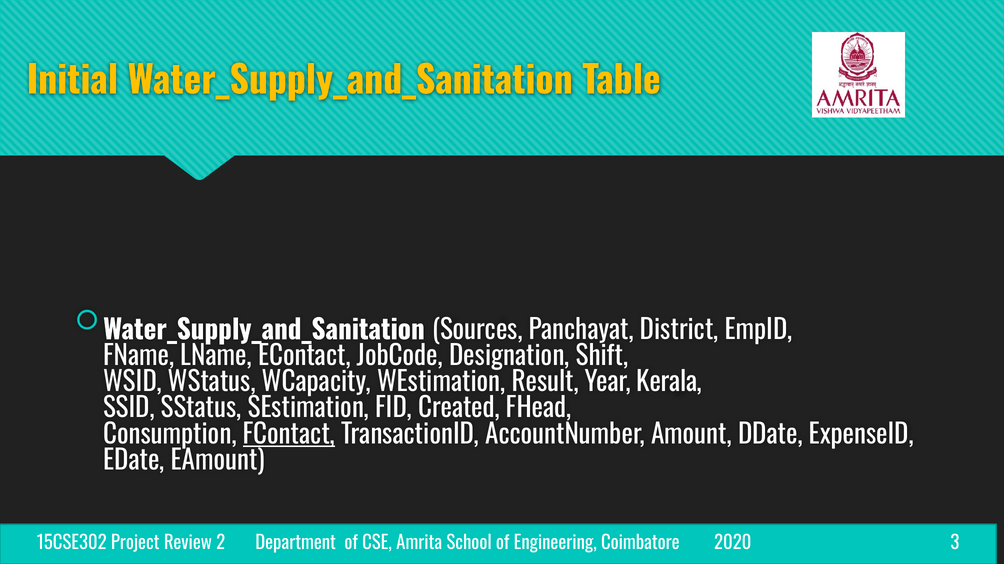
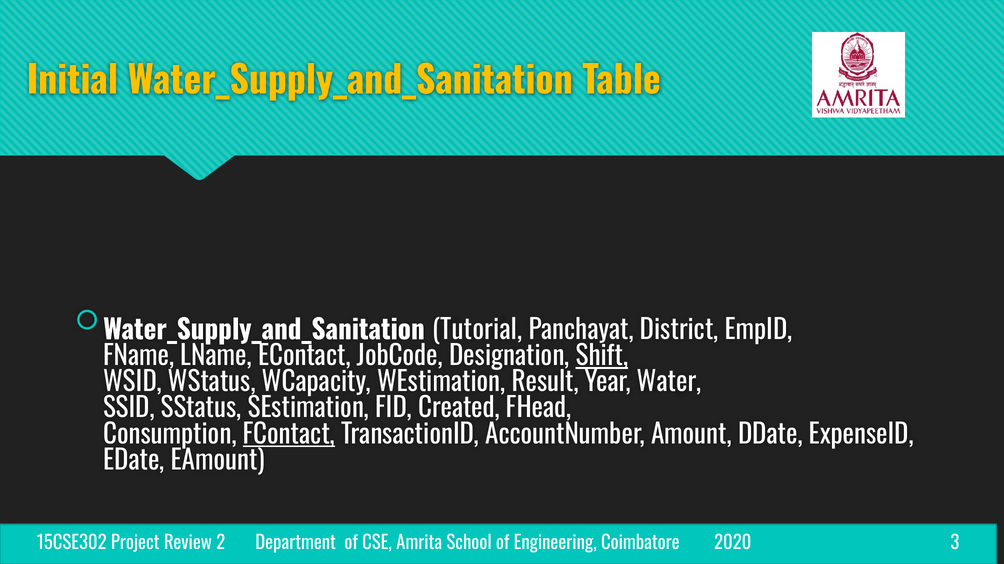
Sources: Sources -> Tutorial
Shift underline: none -> present
Kerala: Kerala -> Water
